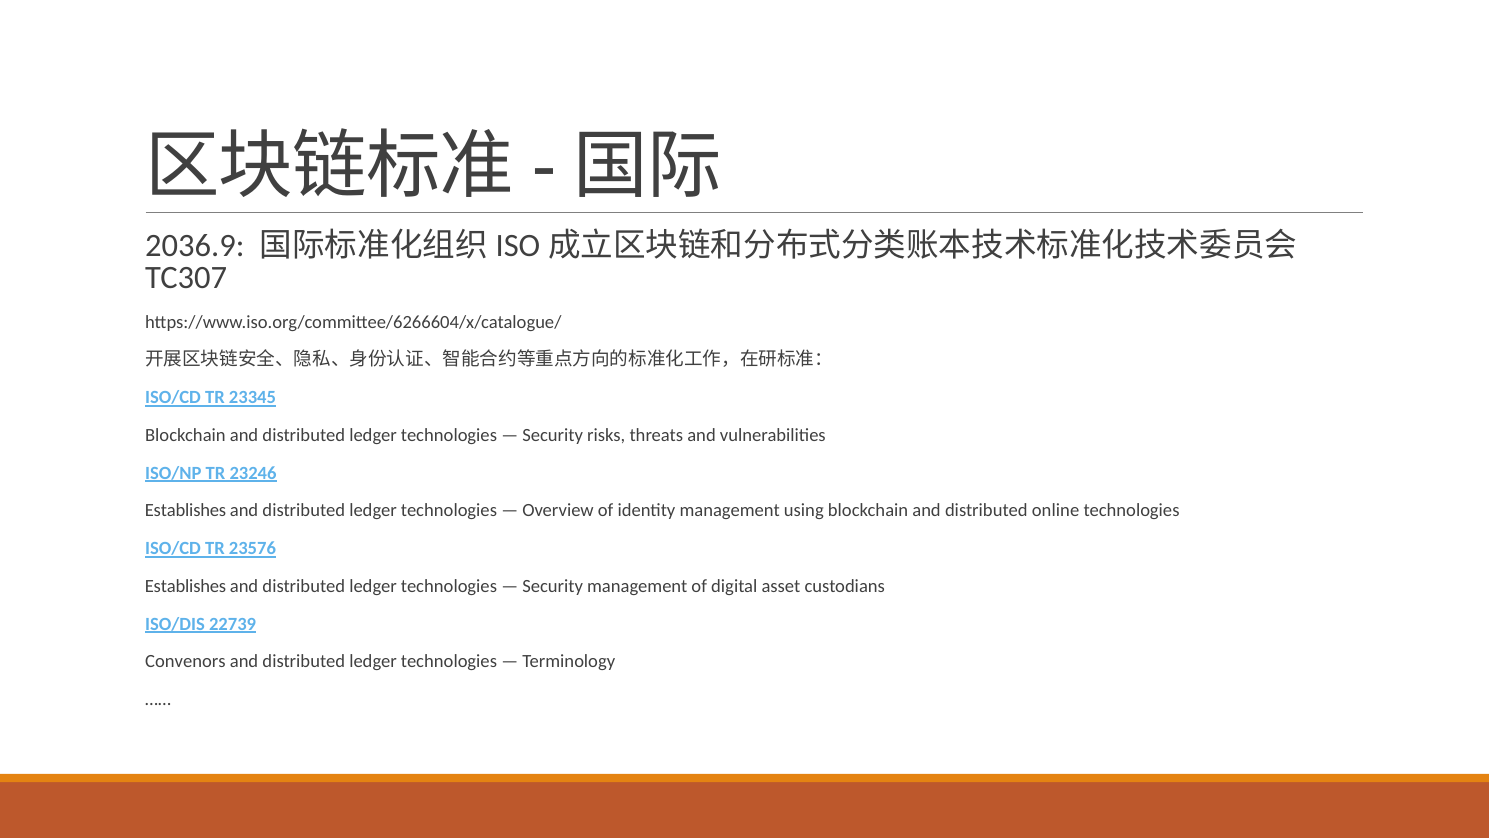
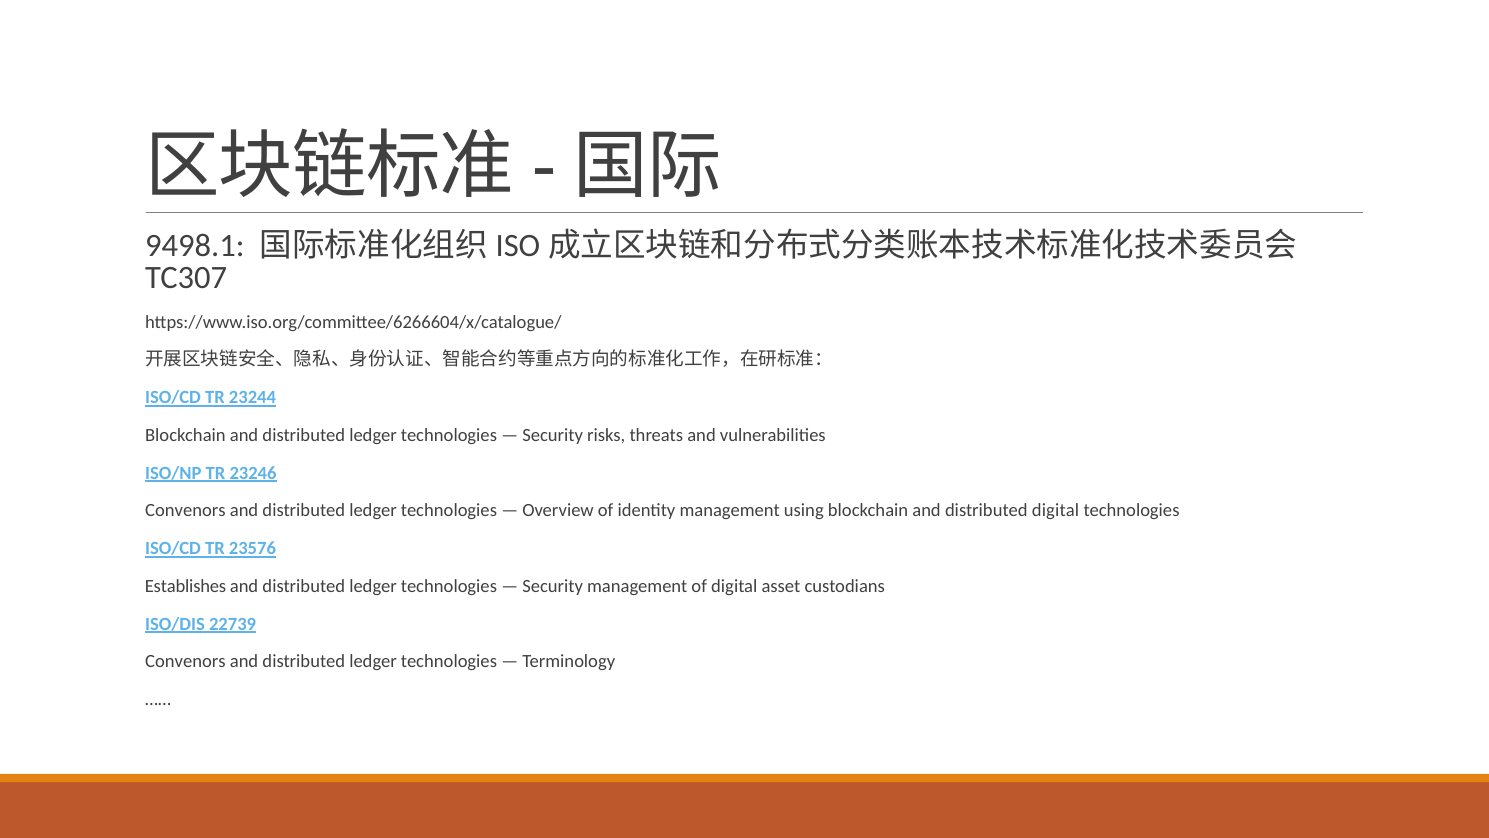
2036.9: 2036.9 -> 9498.1
23345: 23345 -> 23244
Establishes at (186, 510): Establishes -> Convenors
distributed online: online -> digital
